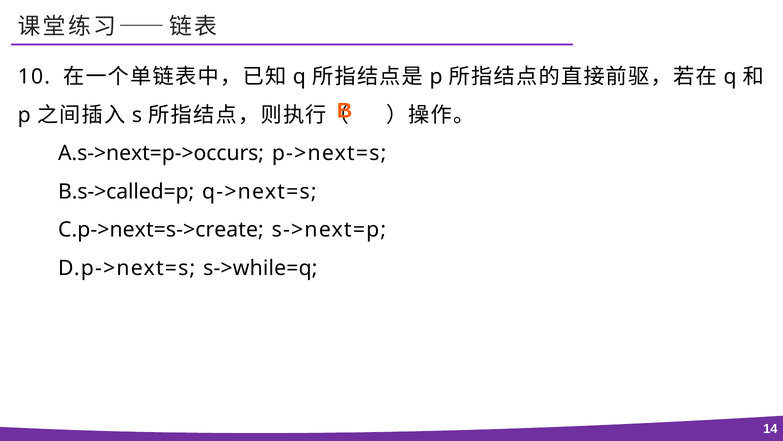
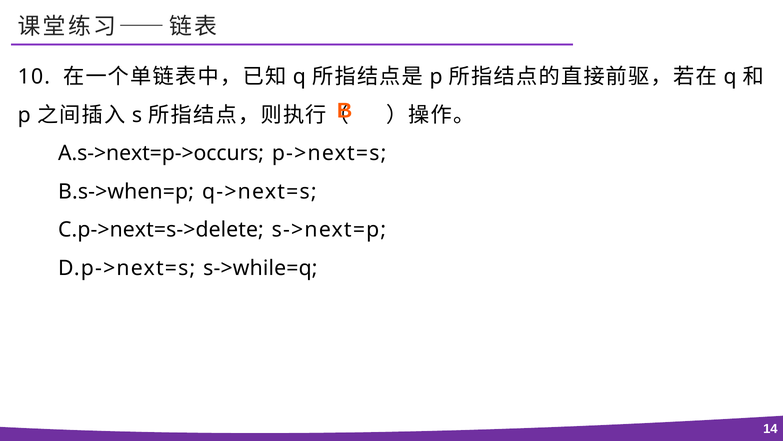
B.s->called=p: B.s->called=p -> B.s->when=p
C.p->next=s->create: C.p->next=s->create -> C.p->next=s->delete
